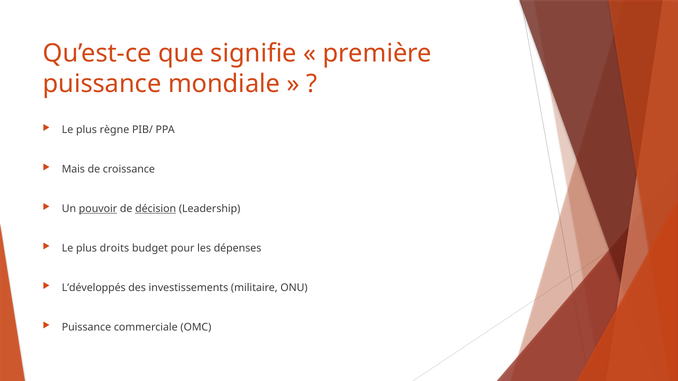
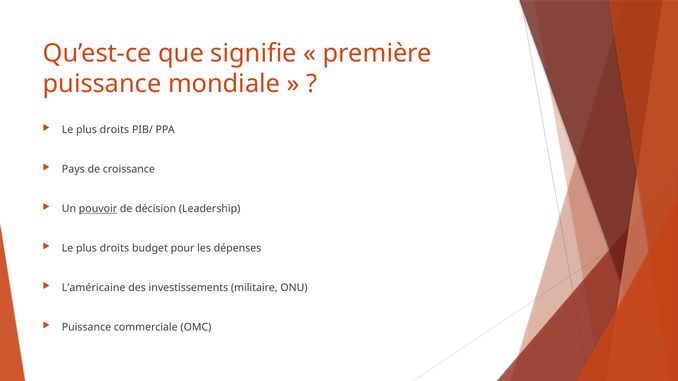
règne at (114, 130): règne -> droits
Mais: Mais -> Pays
décision underline: present -> none
L’développés: L’développés -> L’américaine
